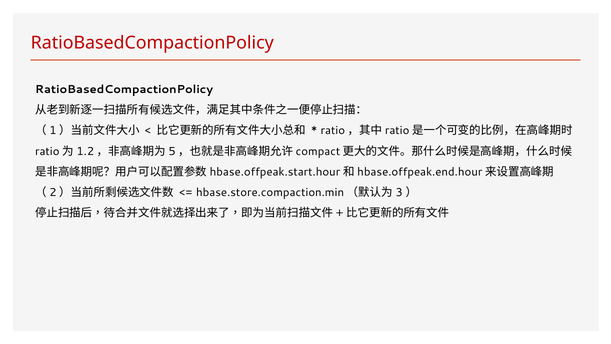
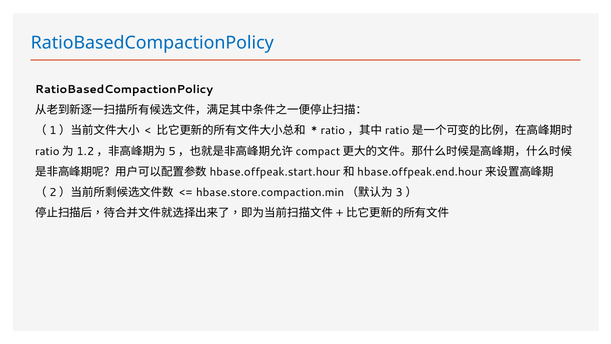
RatioBasedCompactionPolicy at (152, 43) colour: red -> blue
